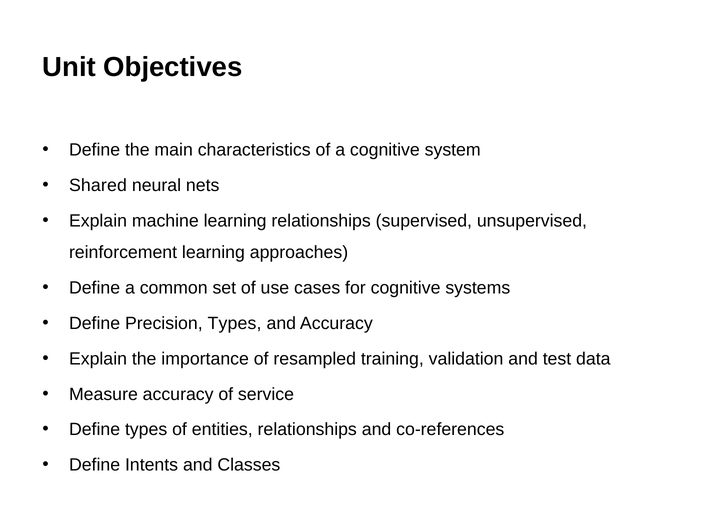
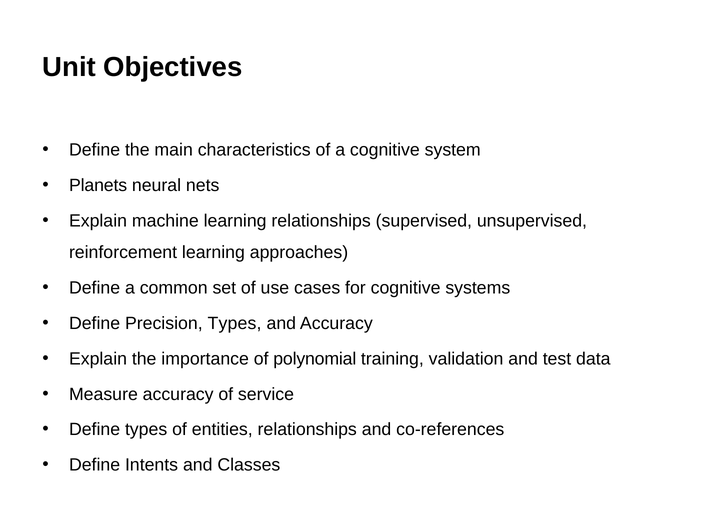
Shared: Shared -> Planets
resampled: resampled -> polynomial
